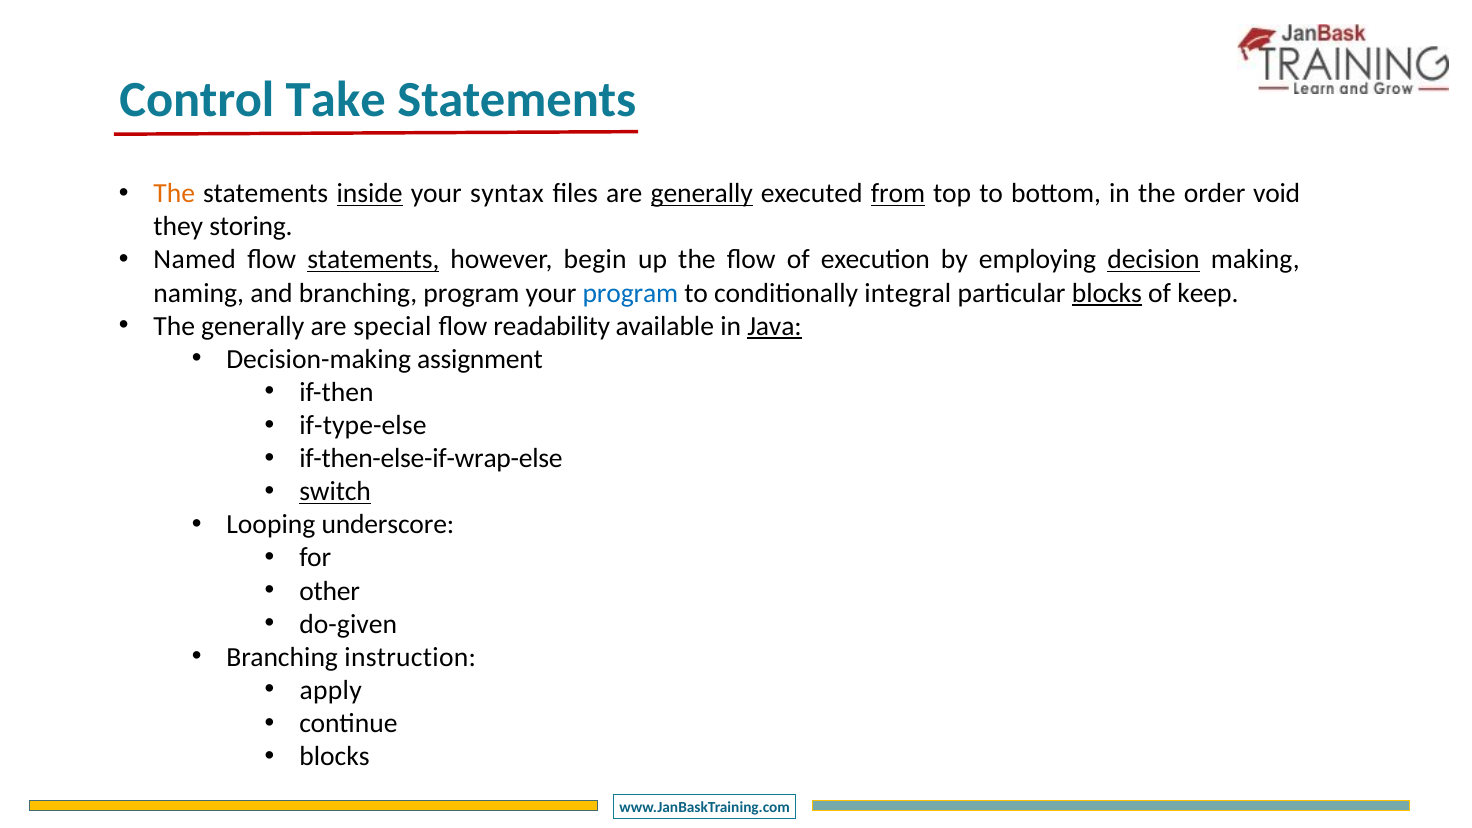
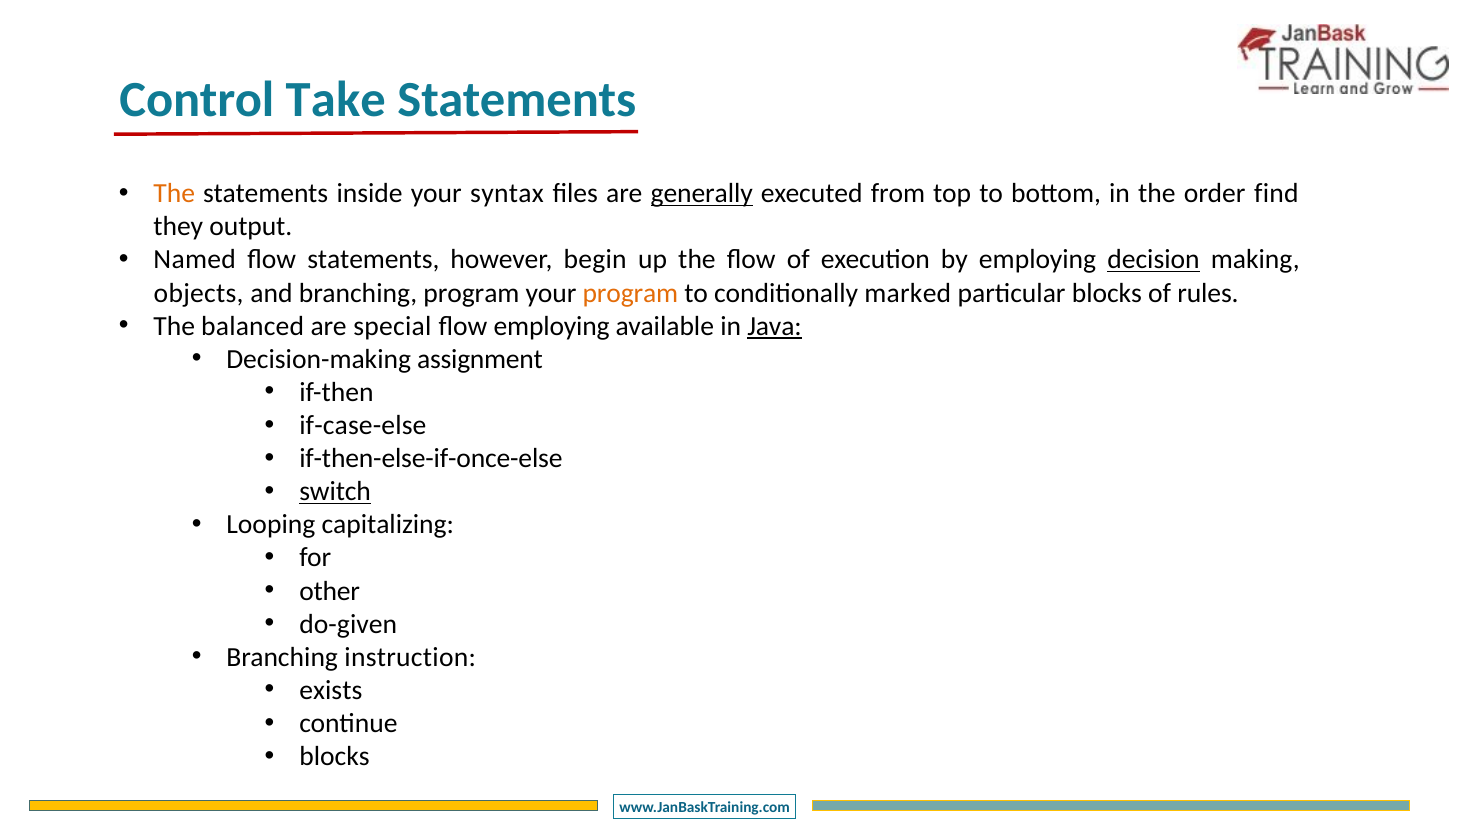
inside underline: present -> none
from underline: present -> none
void: void -> find
storing: storing -> output
statements at (373, 260) underline: present -> none
naming: naming -> objects
program at (630, 293) colour: blue -> orange
integral: integral -> marked
blocks at (1107, 293) underline: present -> none
keep: keep -> rules
The generally: generally -> balanced
flow readability: readability -> employing
if-type-else: if-type-else -> if-case-else
if-then-else-if-wrap-else: if-then-else-if-wrap-else -> if-then-else-if-once-else
underscore: underscore -> capitalizing
apply: apply -> exists
